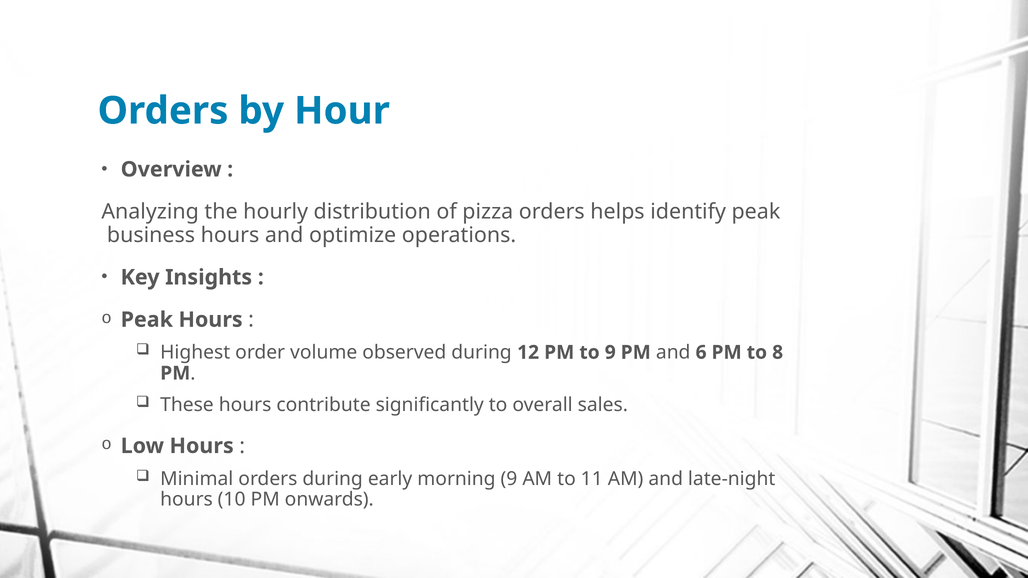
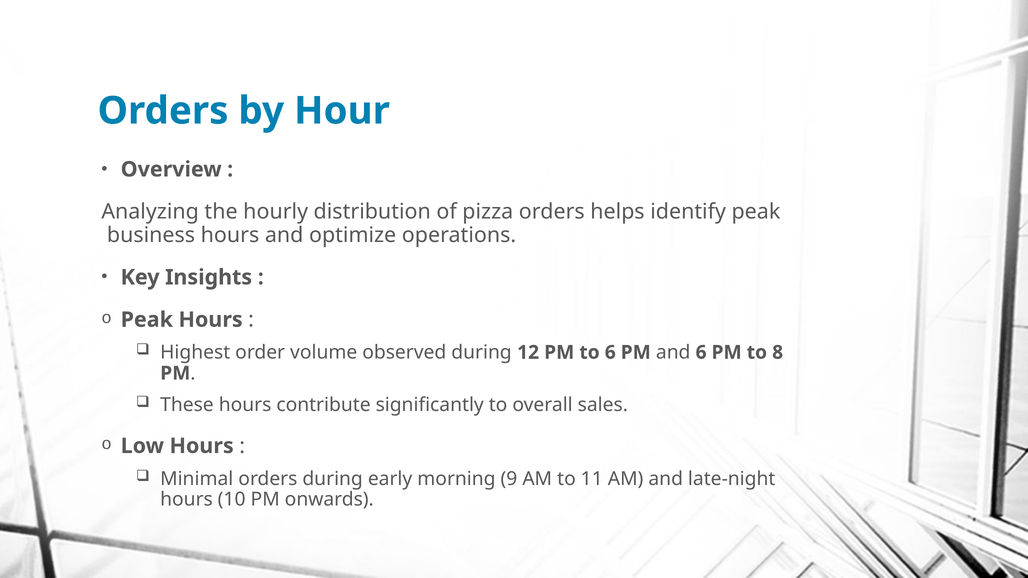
to 9: 9 -> 6
